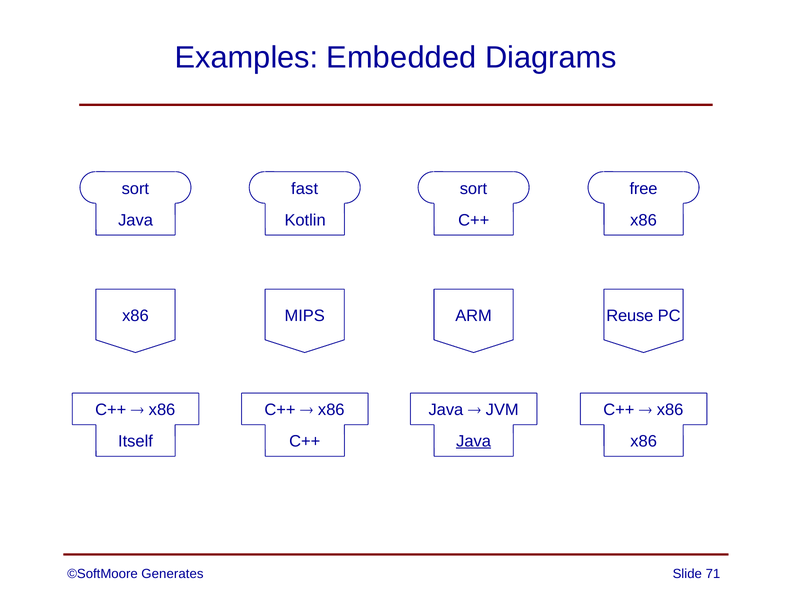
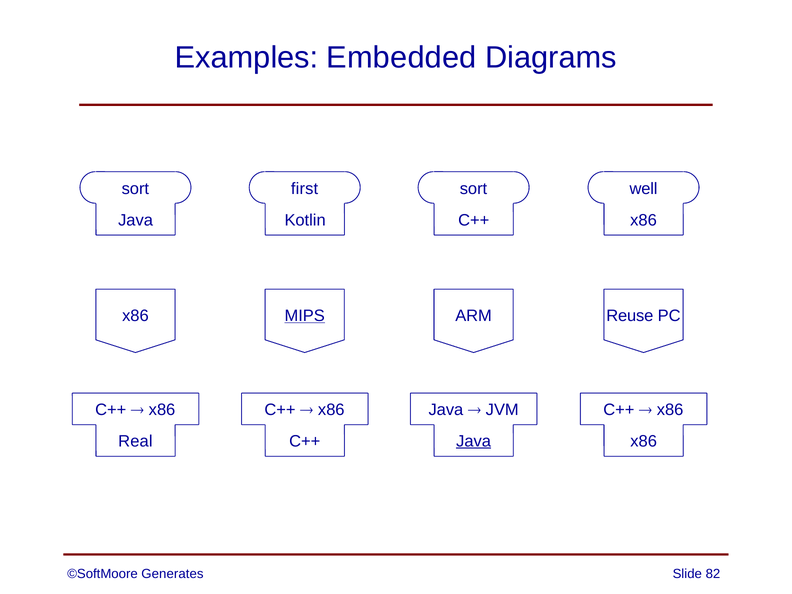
fast: fast -> first
free: free -> well
MIPS underline: none -> present
Itself: Itself -> Real
71: 71 -> 82
